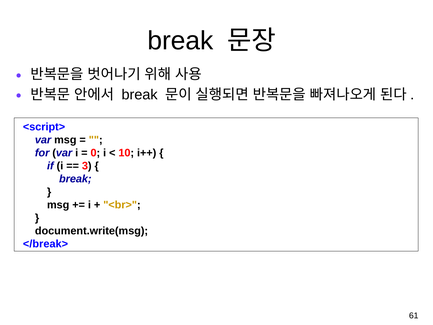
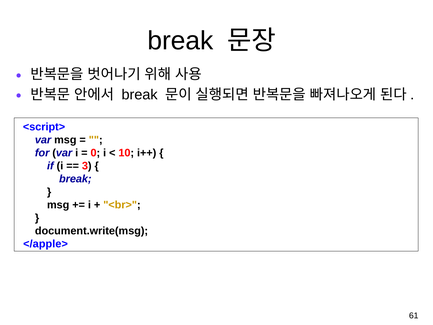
</break>: </break> -> </apple>
